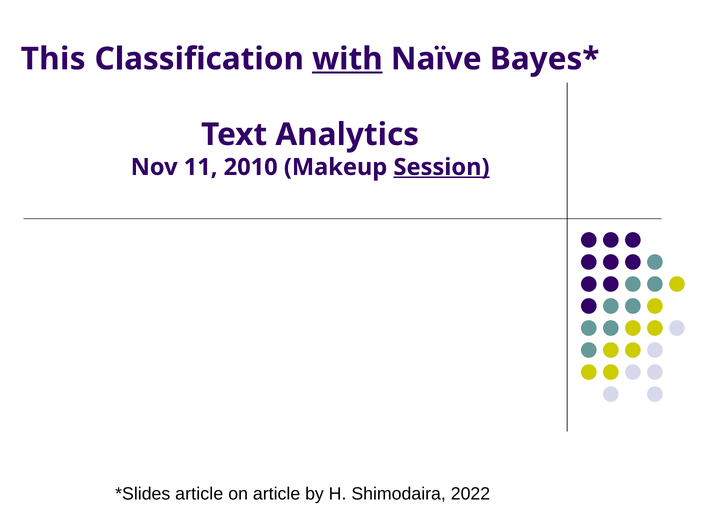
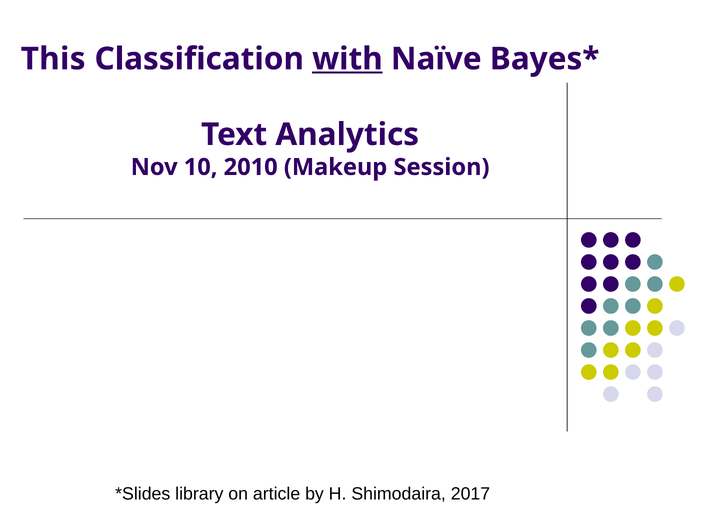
11: 11 -> 10
Session underline: present -> none
article at (199, 494): article -> library
2022: 2022 -> 2017
